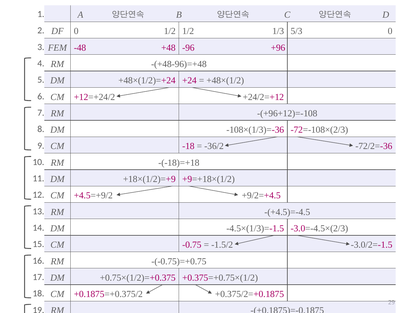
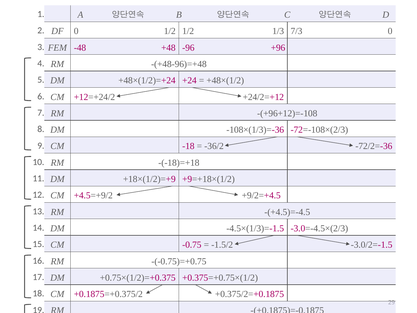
5/3: 5/3 -> 7/3
